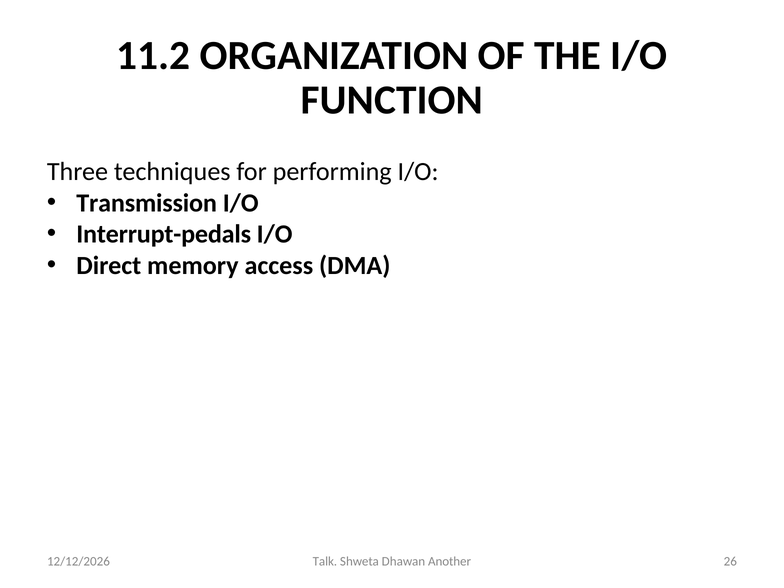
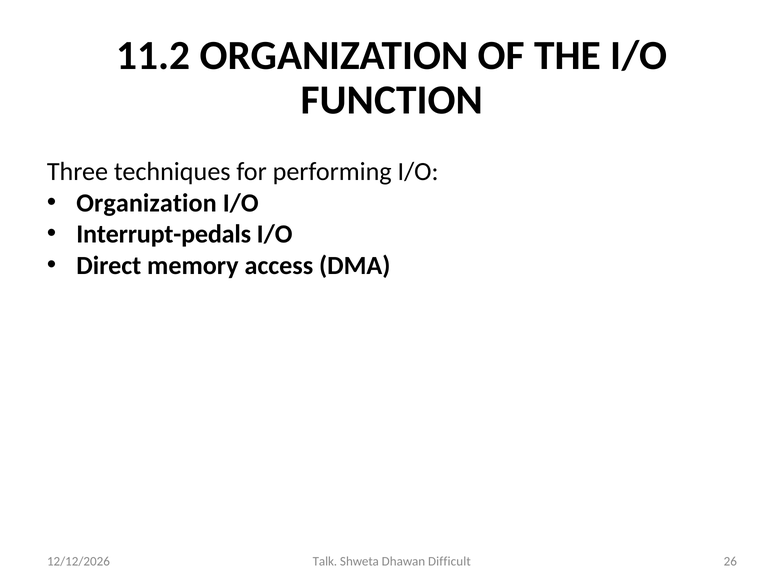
Transmission at (147, 203): Transmission -> Organization
Another: Another -> Difficult
